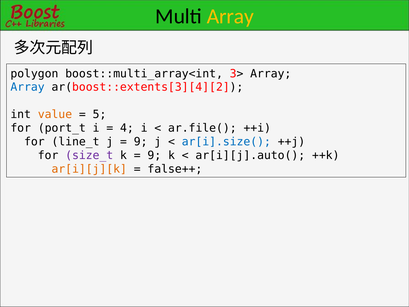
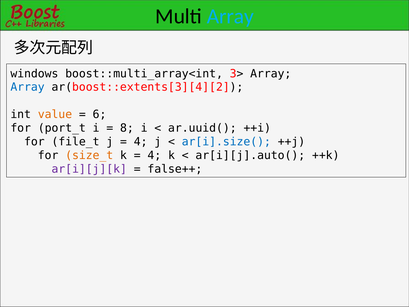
Array at (230, 16) colour: yellow -> light blue
polygon: polygon -> windows
5: 5 -> 6
4: 4 -> 8
ar.file(: ar.file( -> ar.uuid(
line_t: line_t -> file_t
9 at (141, 142): 9 -> 4
size_t colour: purple -> orange
9 at (154, 155): 9 -> 4
ar[i][j][k colour: orange -> purple
